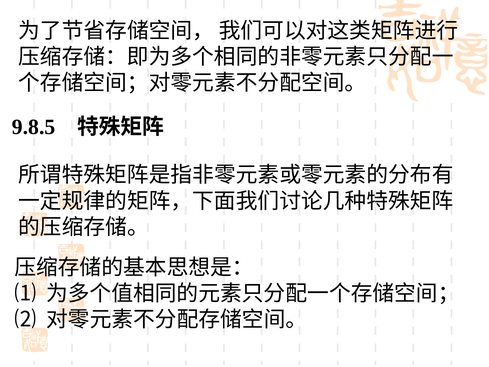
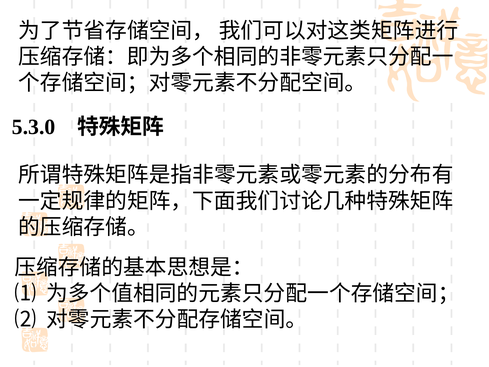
9.8.5: 9.8.5 -> 5.3.0
